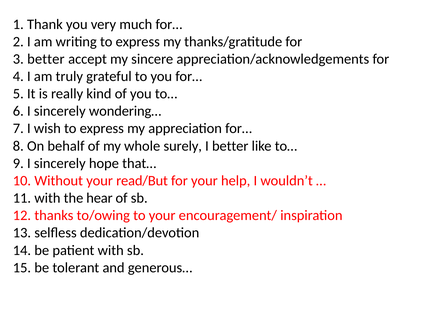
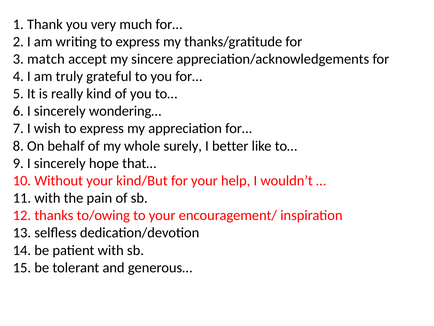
3 better: better -> match
read/But: read/But -> kind/But
hear: hear -> pain
